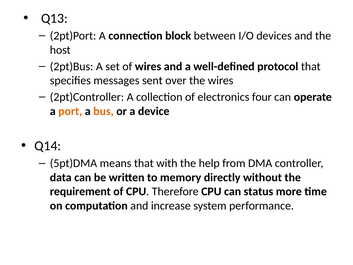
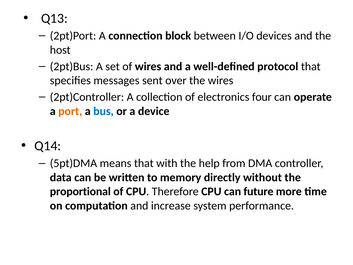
bus colour: orange -> blue
requirement: requirement -> proportional
status: status -> future
